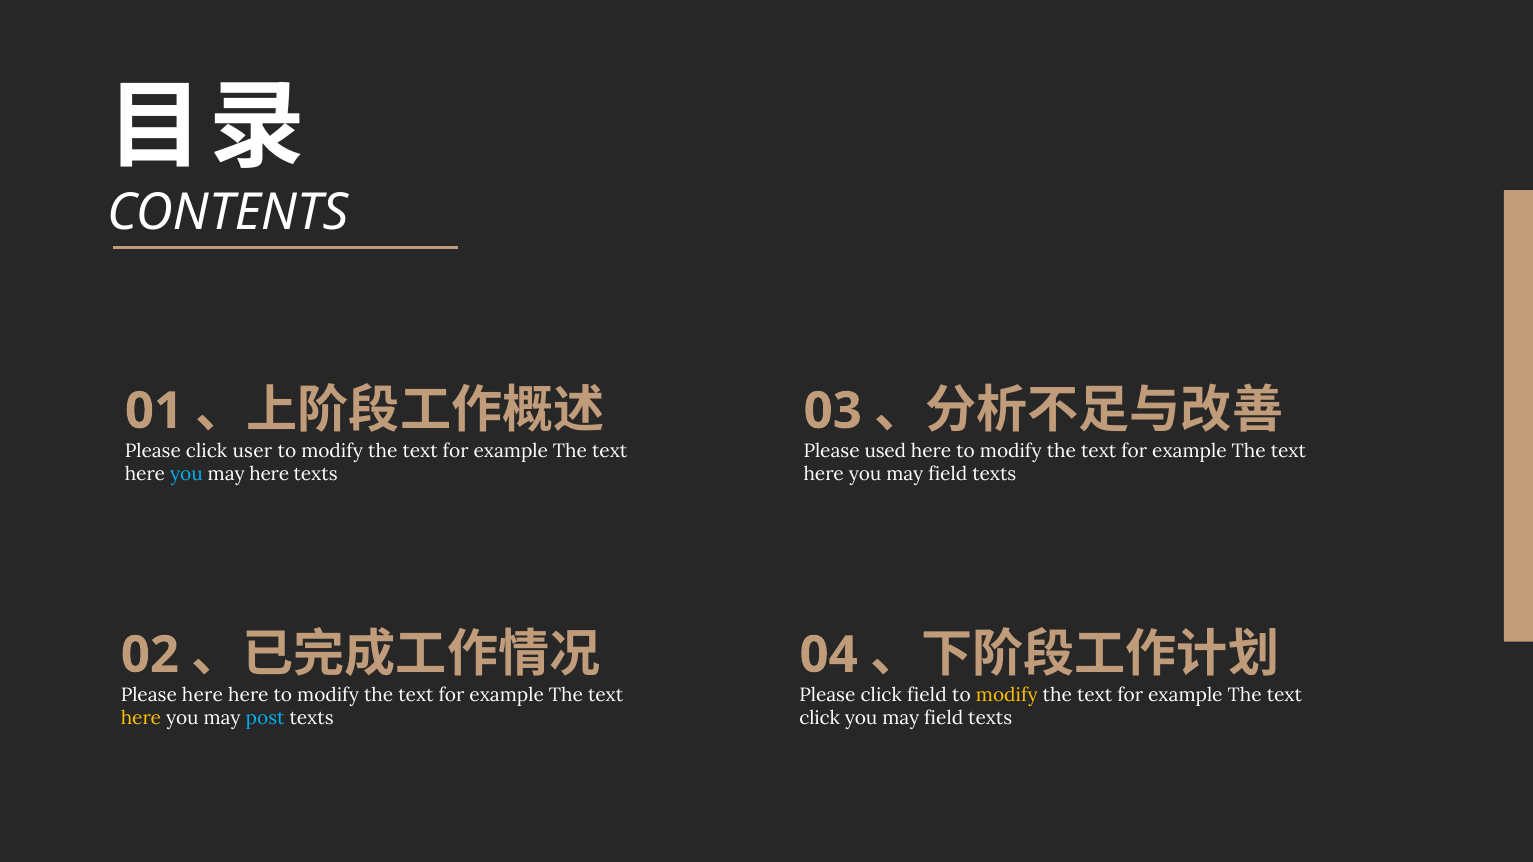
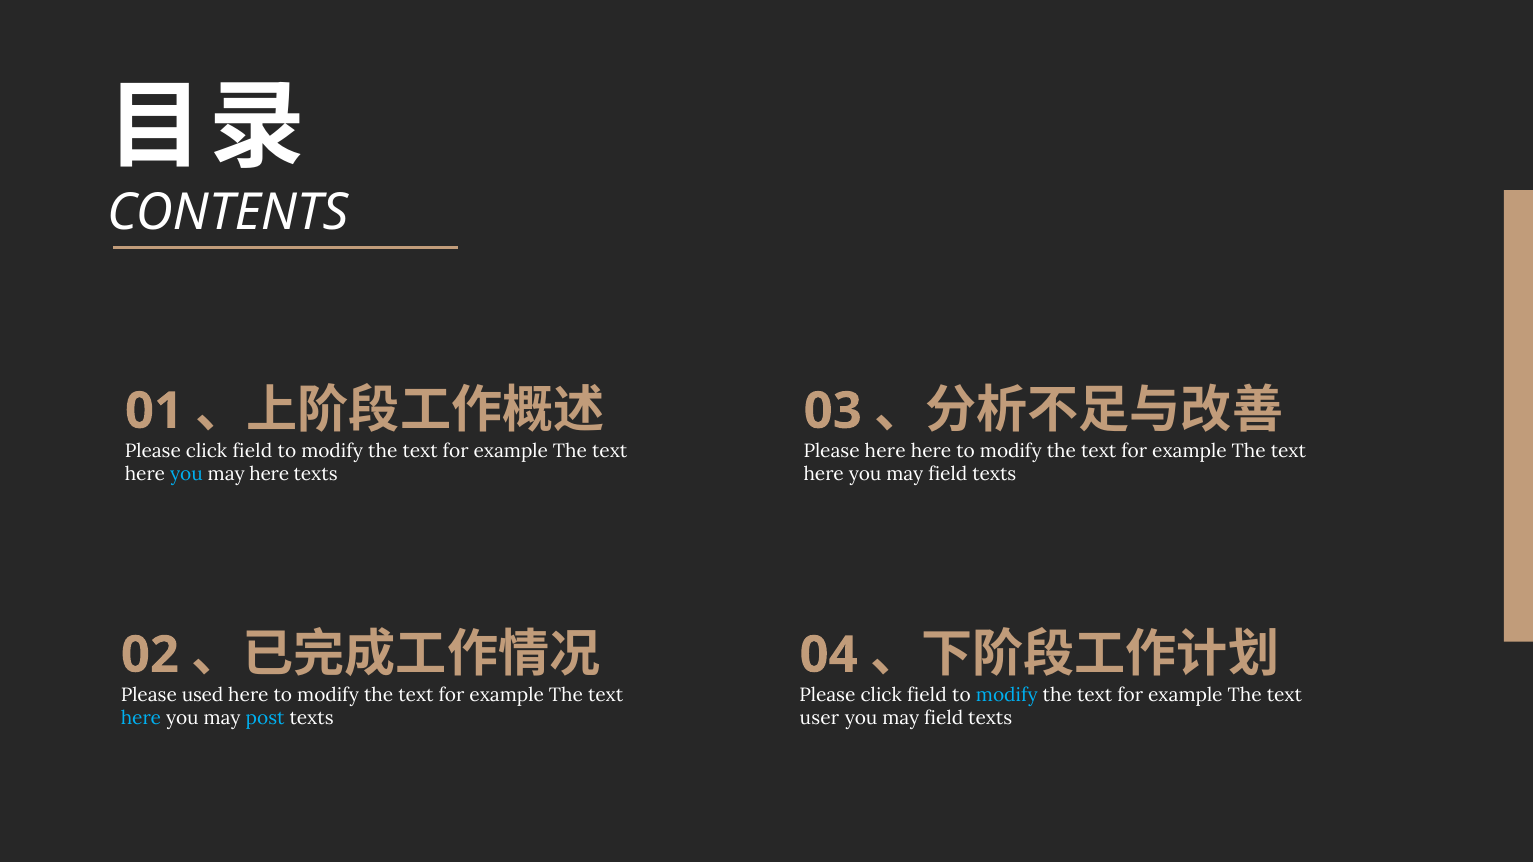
user at (252, 451): user -> field
used at (885, 451): used -> here
here at (202, 695): here -> used
modify at (1007, 695) colour: yellow -> light blue
here at (141, 718) colour: yellow -> light blue
click at (820, 718): click -> user
